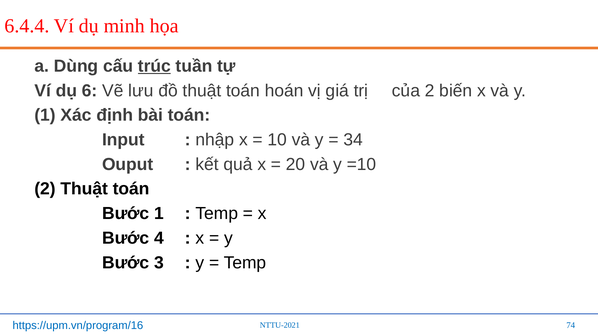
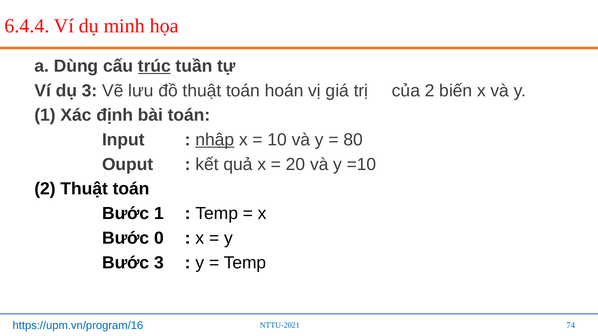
dụ 6: 6 -> 3
nhập underline: none -> present
34: 34 -> 80
4: 4 -> 0
